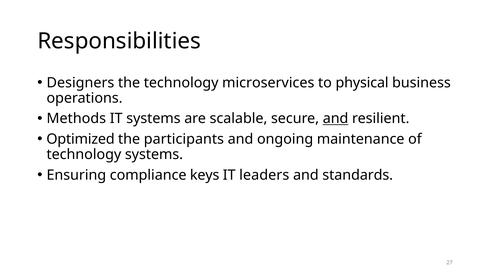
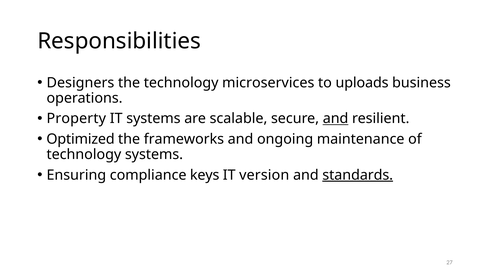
physical: physical -> uploads
Methods: Methods -> Property
participants: participants -> frameworks
leaders: leaders -> version
standards underline: none -> present
